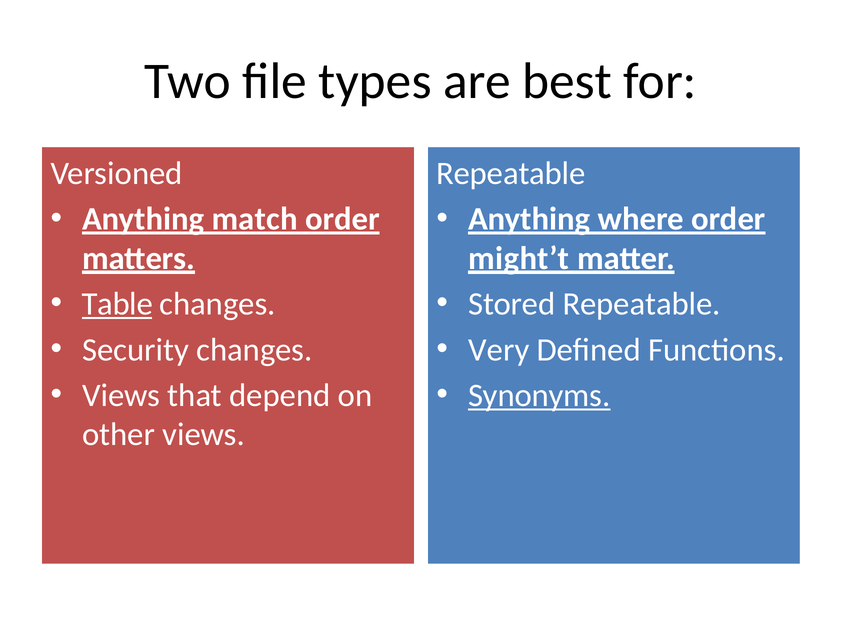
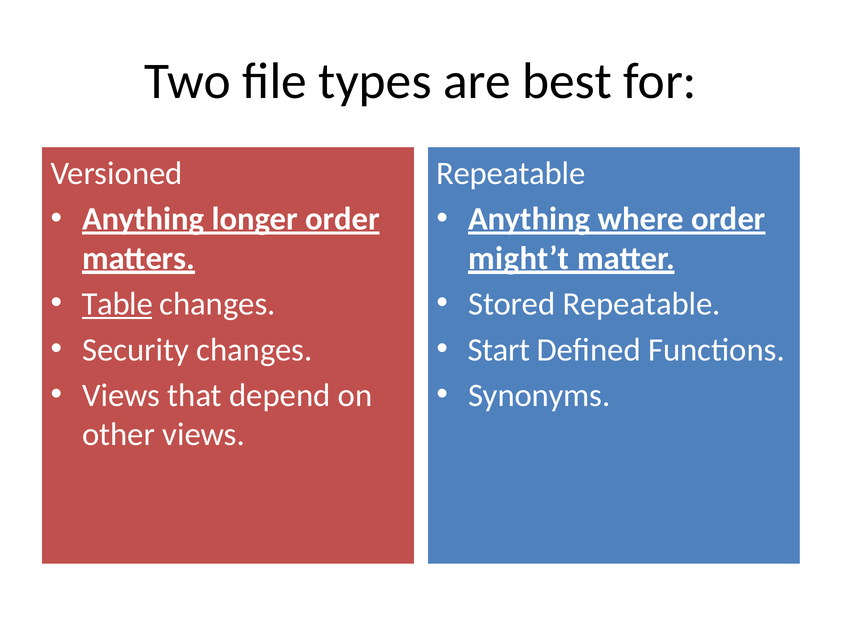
match: match -> longer
Very: Very -> Start
Synonyms underline: present -> none
